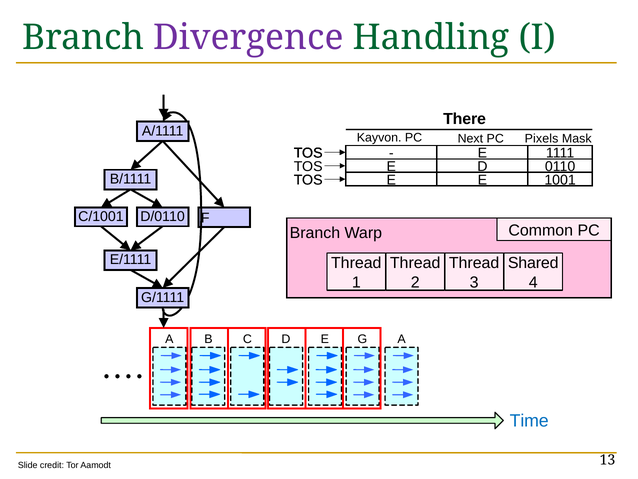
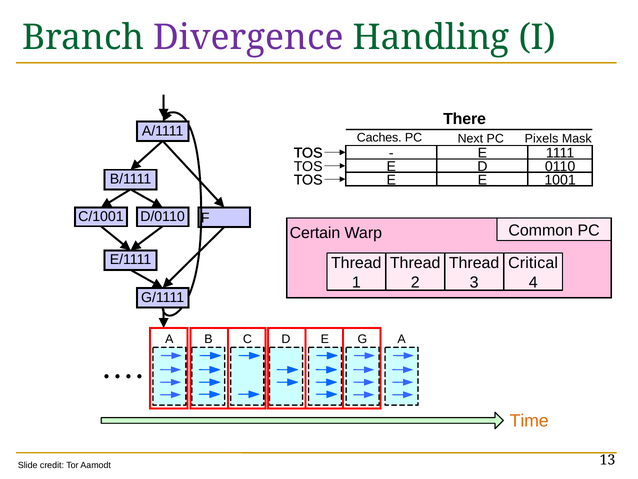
Kayvon: Kayvon -> Caches
Branch at (315, 233): Branch -> Certain
Shared: Shared -> Critical
Time colour: blue -> orange
